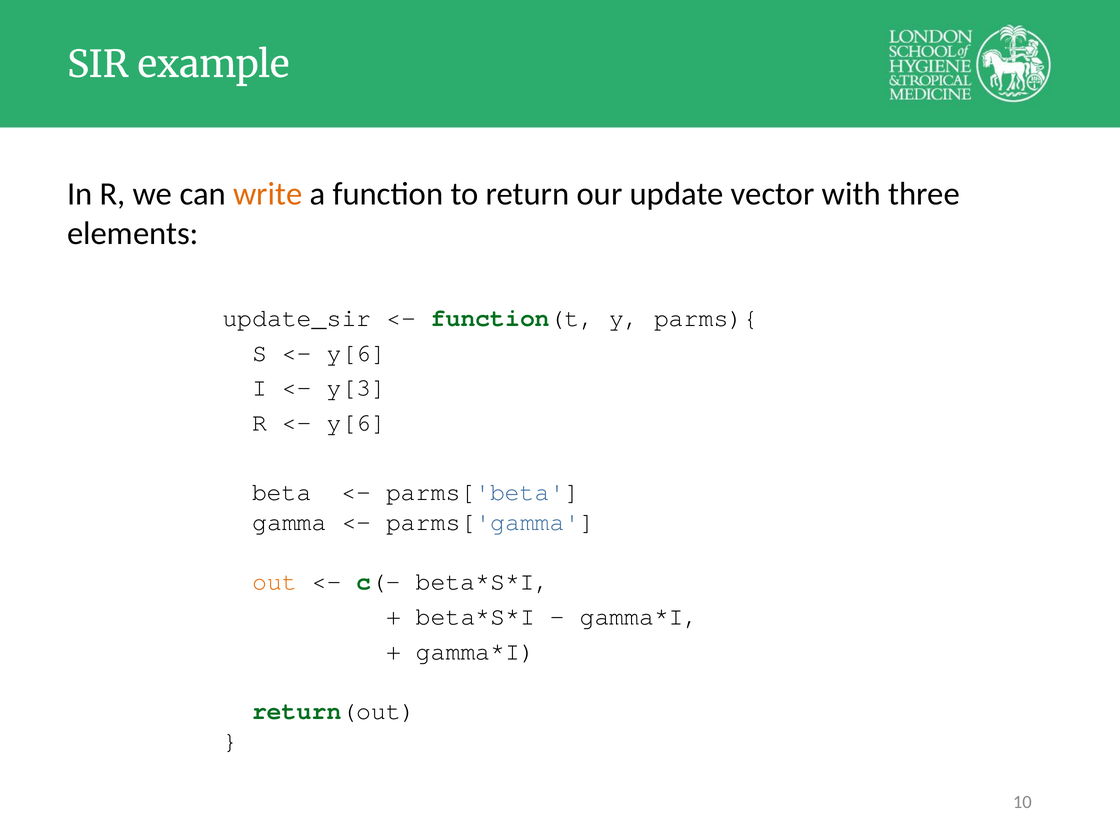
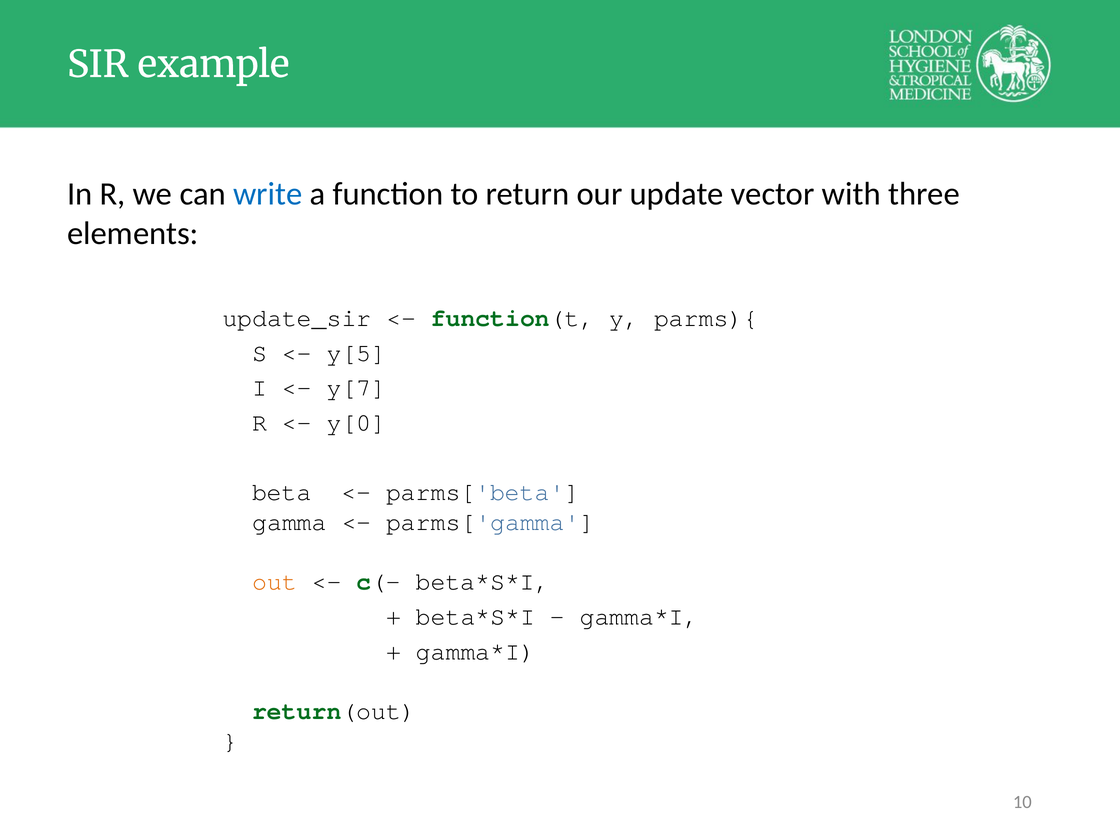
write colour: orange -> blue
y[6 at (356, 353): y[6 -> y[5
y[3: y[3 -> y[7
y[6 at (356, 423): y[6 -> y[0
